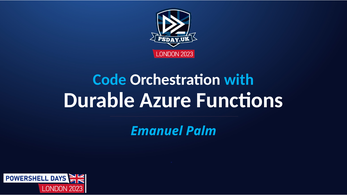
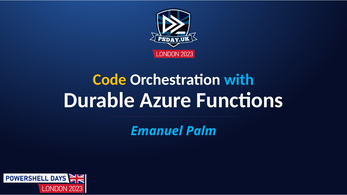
Code colour: light blue -> yellow
